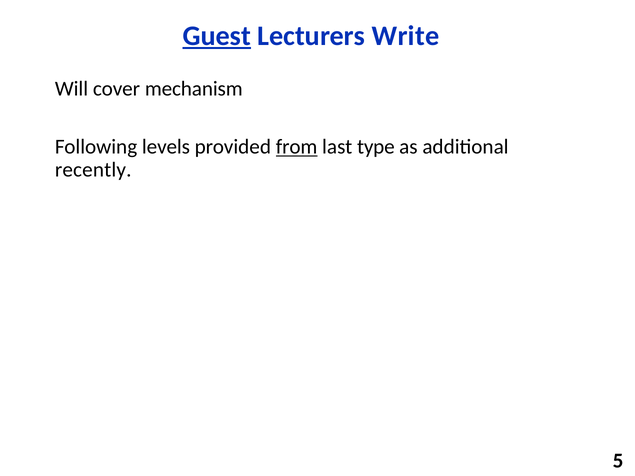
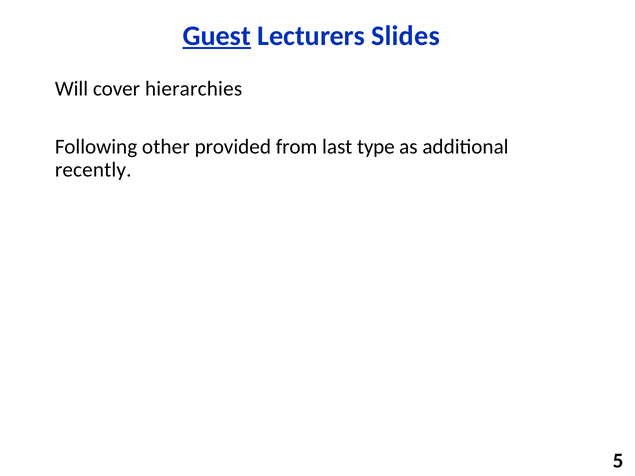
Write: Write -> Slides
mechanism: mechanism -> hierarchies
levels: levels -> other
from underline: present -> none
